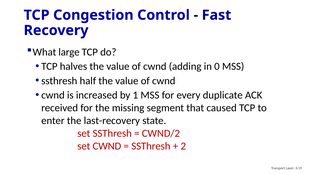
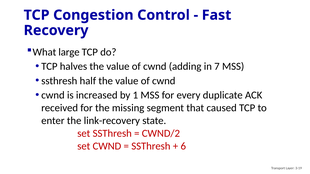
0: 0 -> 7
last-recovery: last-recovery -> link-recovery
2: 2 -> 6
